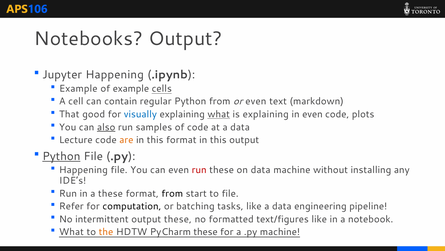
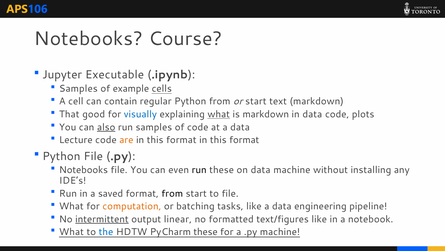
Notebooks Output: Output -> Course
Jupyter Happening: Happening -> Executable
Example at (78, 88): Example -> Samples
or even: even -> start
is explaining: explaining -> markdown
in even: even -> data
format in this output: output -> format
Python at (61, 156) underline: present -> none
Happening at (83, 170): Happening -> Notebooks
run at (199, 170) colour: red -> black
a these: these -> saved
Refer at (71, 206): Refer -> What
computation colour: black -> orange
intermittent underline: none -> present
output these: these -> linear
the colour: orange -> blue
